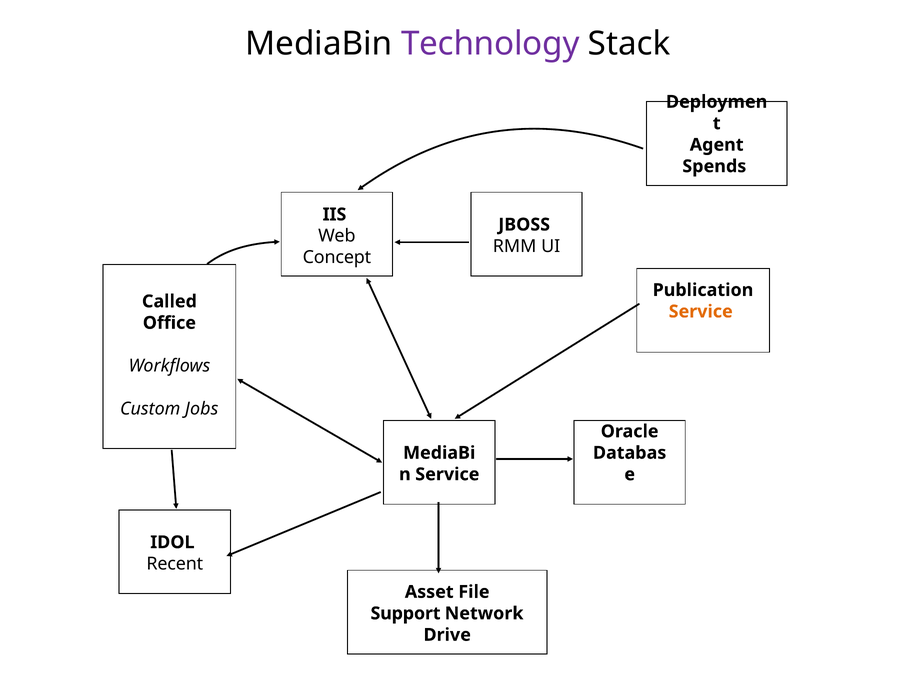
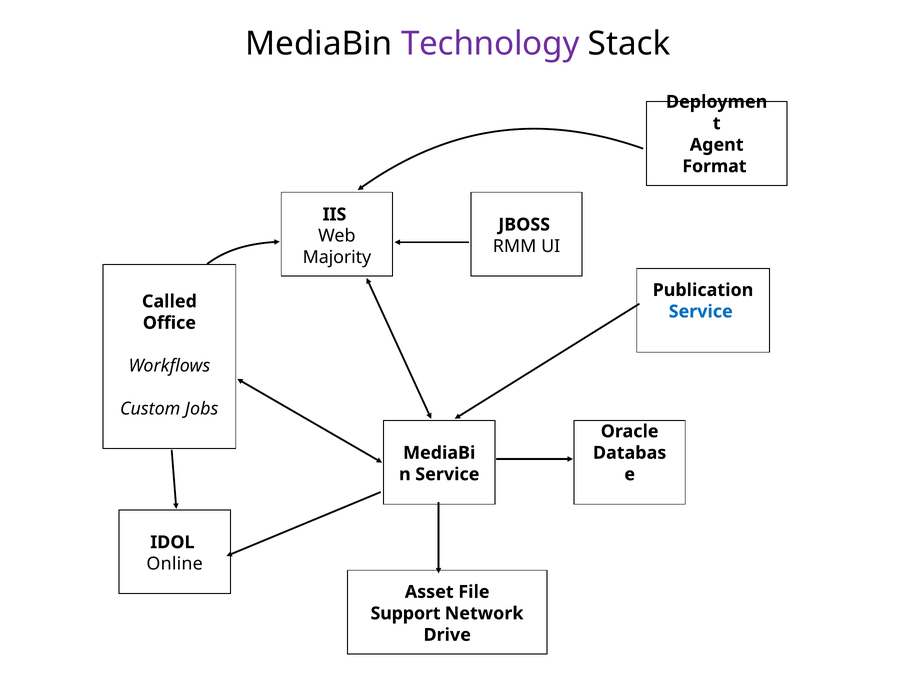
Spends: Spends -> Format
Concept: Concept -> Majority
Service at (701, 312) colour: orange -> blue
Recent: Recent -> Online
